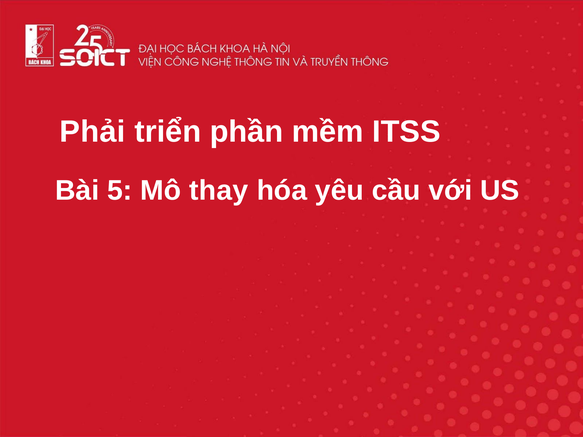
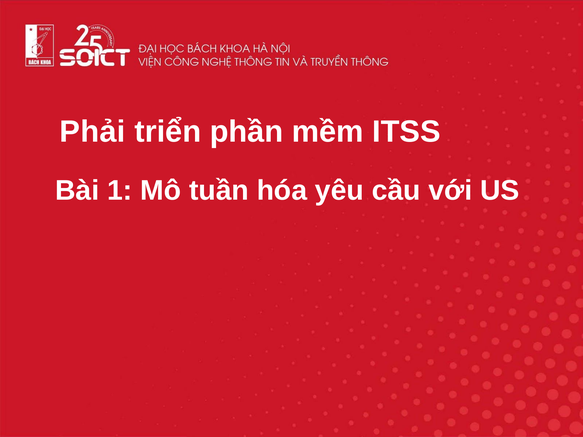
5: 5 -> 1
thay: thay -> tuần
